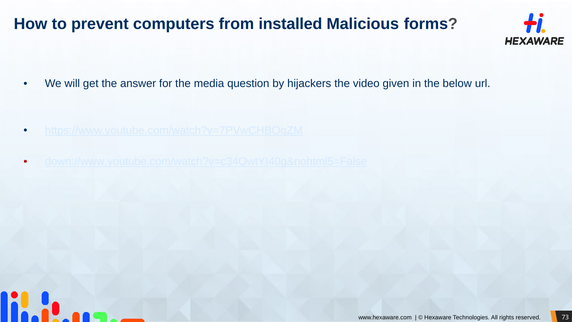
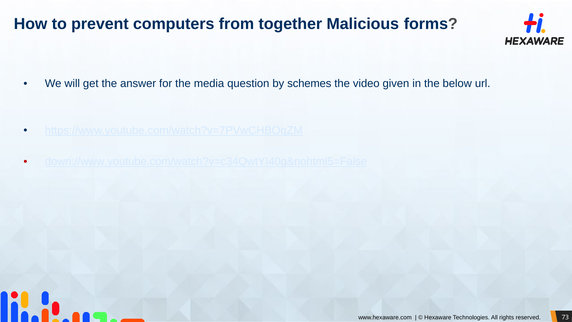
installed: installed -> together
hijackers: hijackers -> schemes
